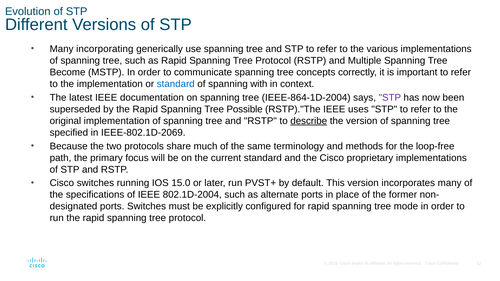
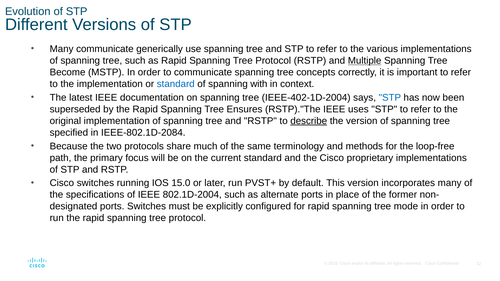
Many incorporating: incorporating -> communicate
Multiple underline: none -> present
IEEE-864-1D-2004: IEEE-864-1D-2004 -> IEEE-402-1D-2004
STP at (390, 98) colour: purple -> blue
Possible: Possible -> Ensures
IEEE-802.1D-2069: IEEE-802.1D-2069 -> IEEE-802.1D-2084
